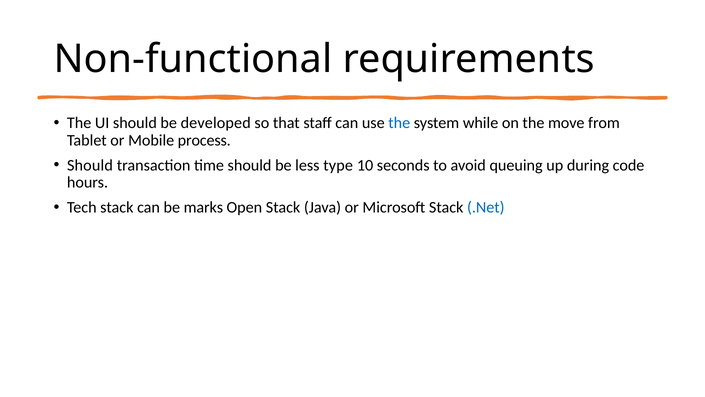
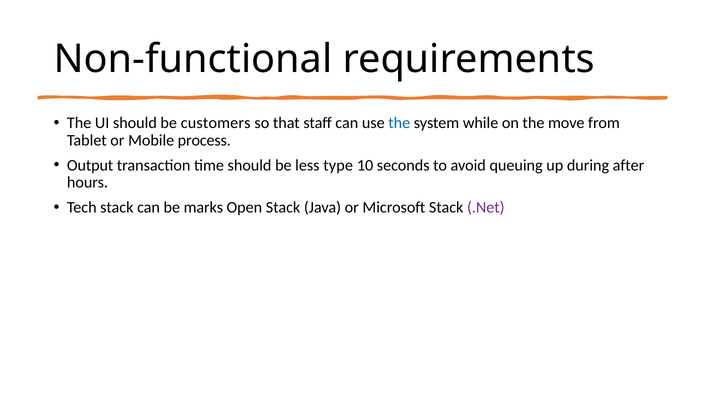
developed: developed -> customers
Should at (90, 165): Should -> Output
code: code -> after
.Net colour: blue -> purple
